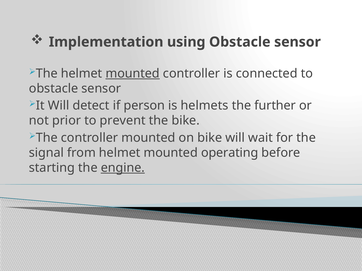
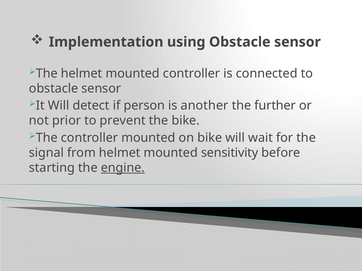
mounted at (133, 74) underline: present -> none
helmets: helmets -> another
operating: operating -> sensitivity
